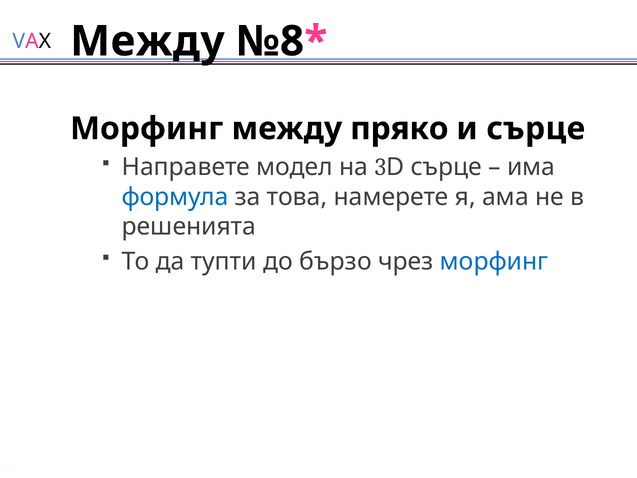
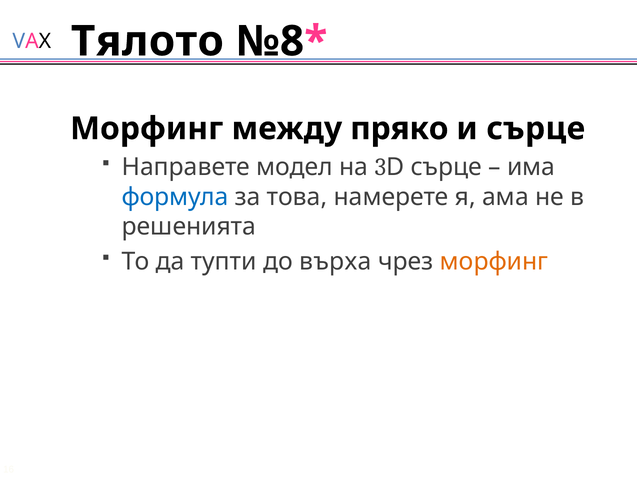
Между at (147, 41): Между -> Тялото
бързо: бързо -> върха
морфинг at (494, 261) colour: blue -> orange
